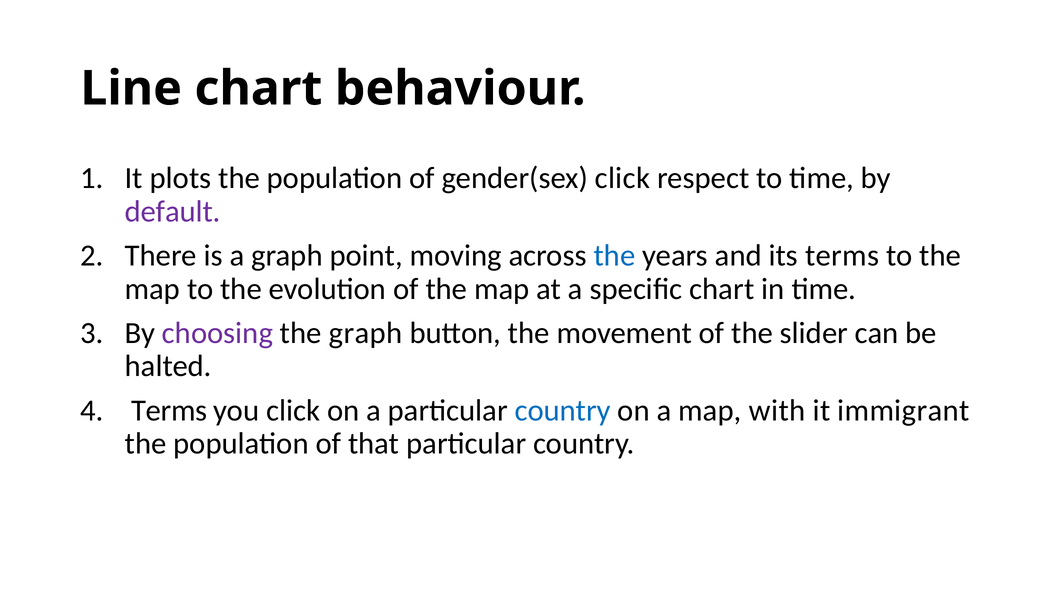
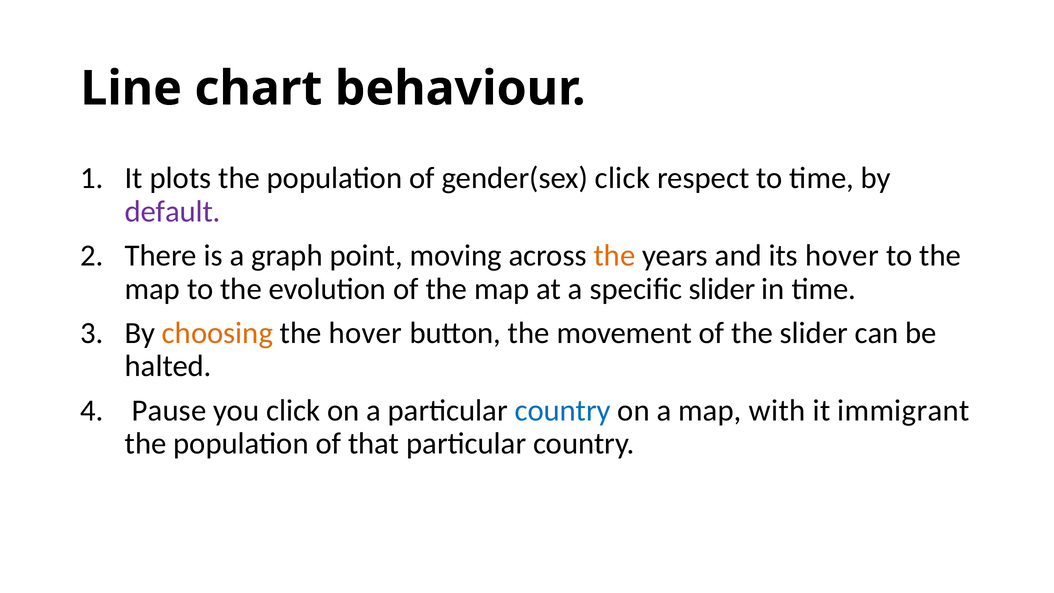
the at (614, 256) colour: blue -> orange
its terms: terms -> hover
specific chart: chart -> slider
choosing colour: purple -> orange
the graph: graph -> hover
Terms at (169, 410): Terms -> Pause
